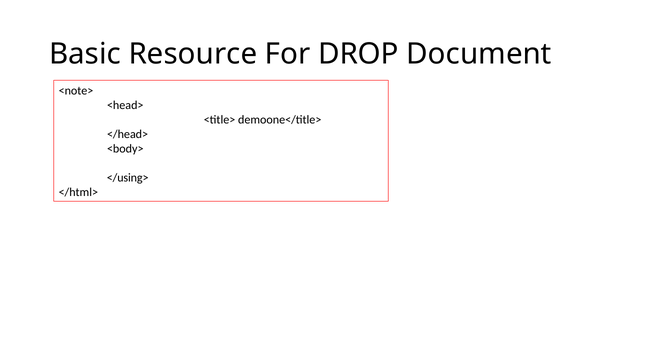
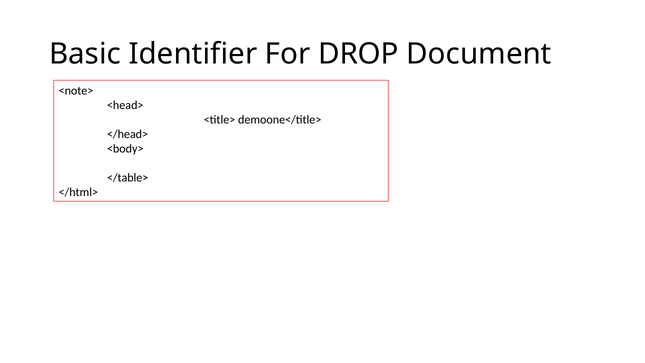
Resource: Resource -> Identifier
</using>: </using> -> </table>
